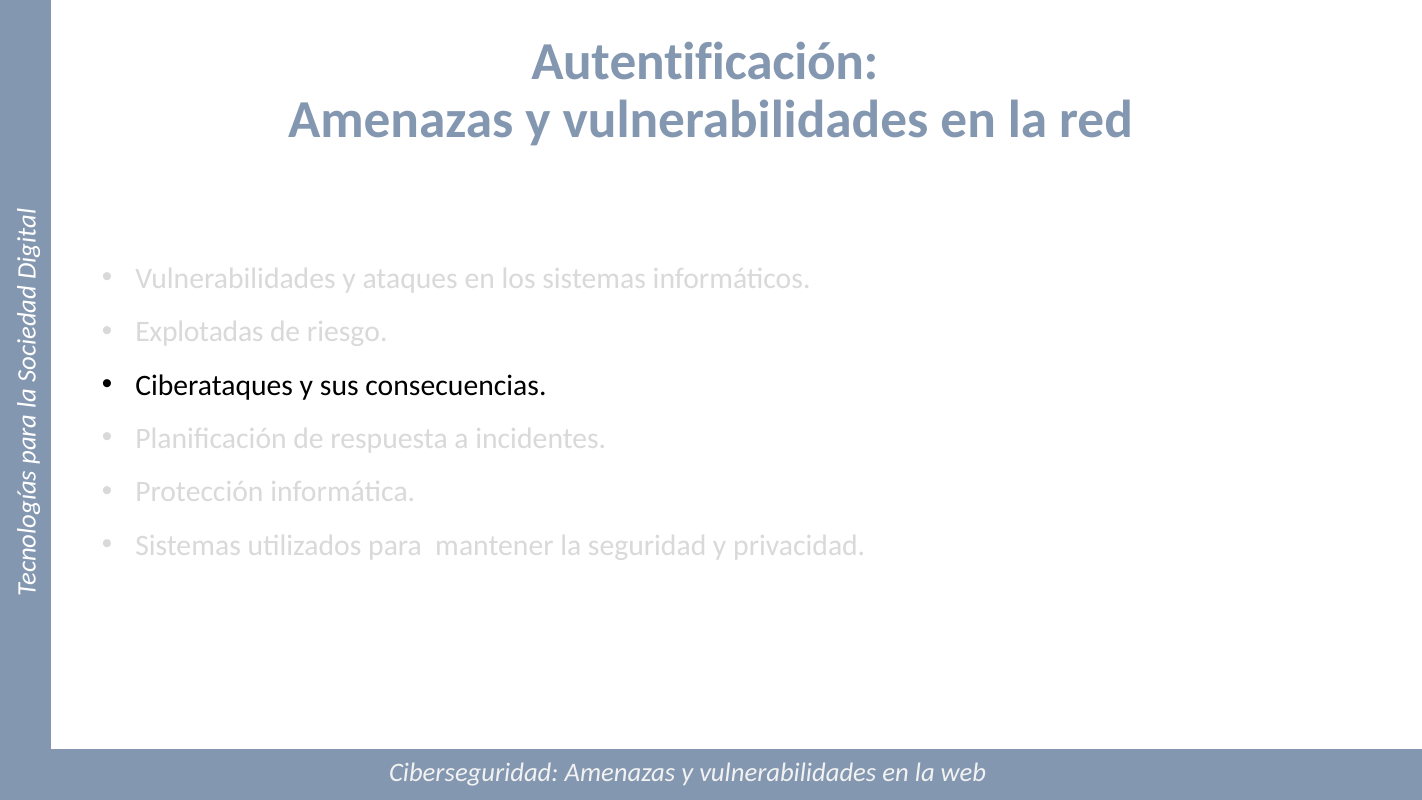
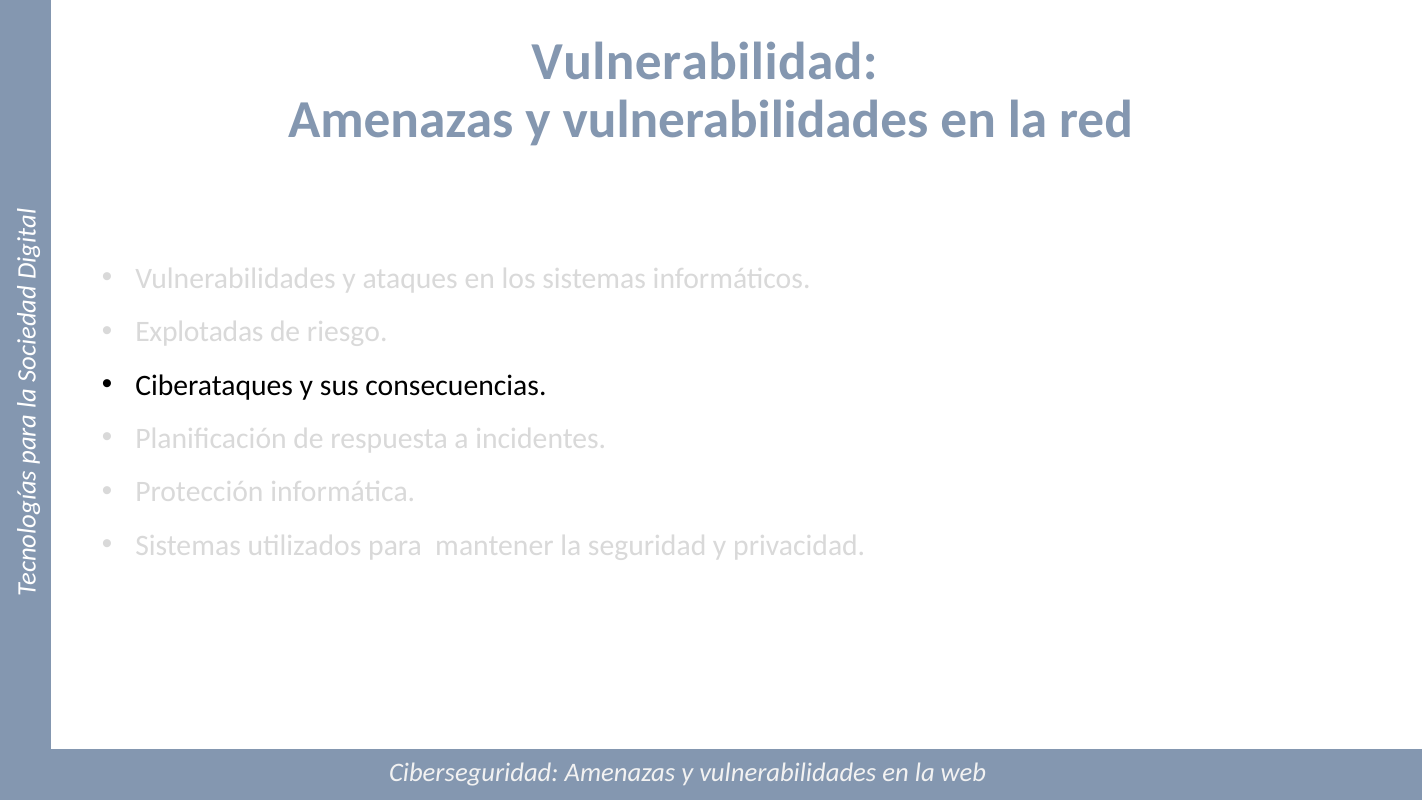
Autentificación: Autentificación -> Vulnerabilidad
